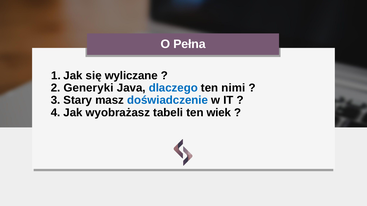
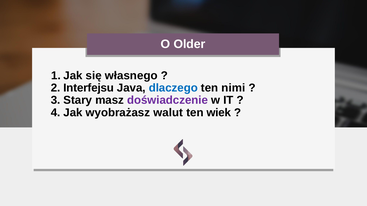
Pełna: Pełna -> Older
wyliczane: wyliczane -> własnego
Generyki: Generyki -> Interfejsu
doświadczenie colour: blue -> purple
tabeli: tabeli -> walut
